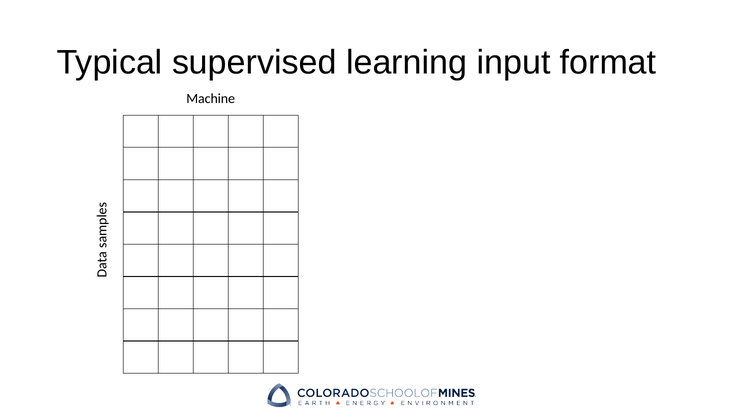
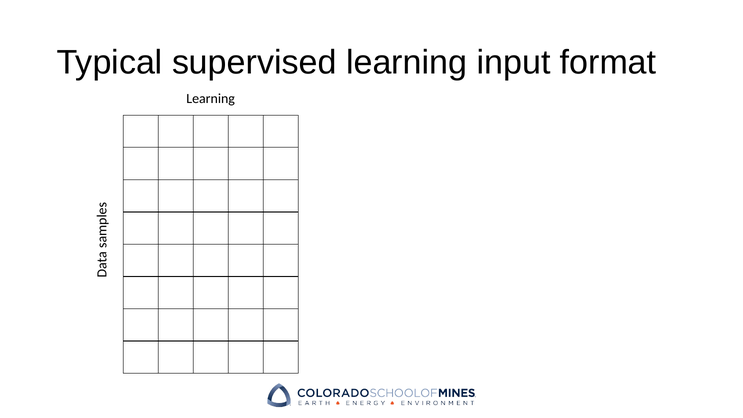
Machine at (211, 99): Machine -> Learning
